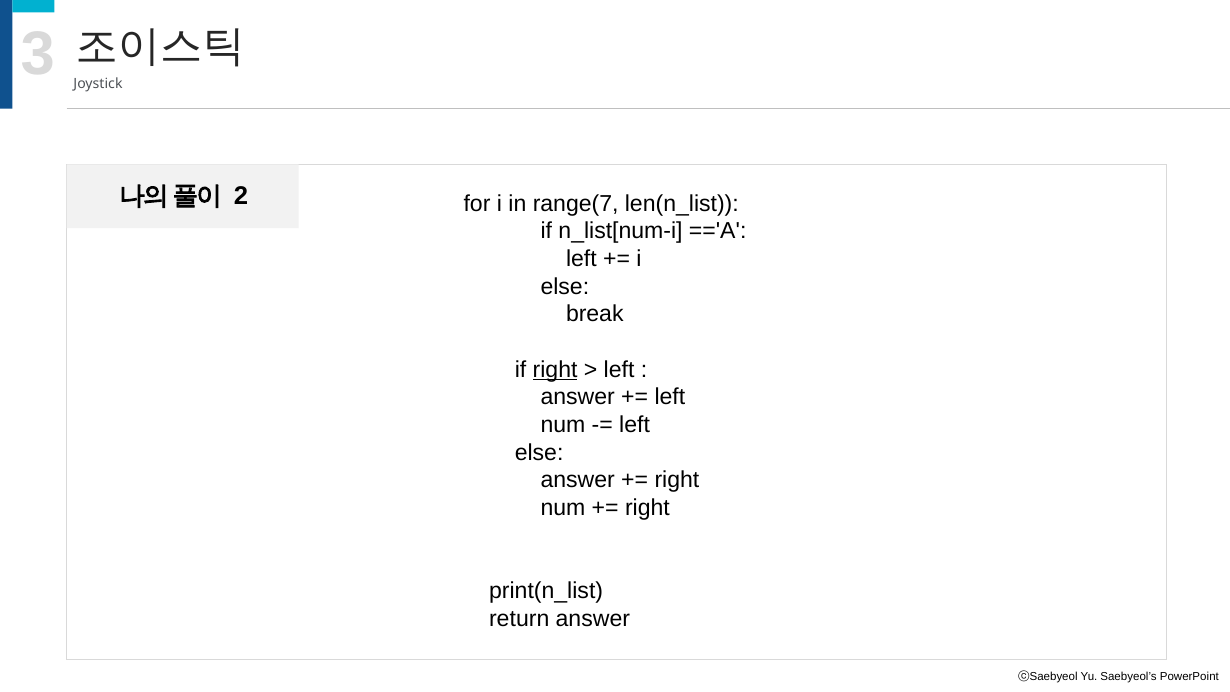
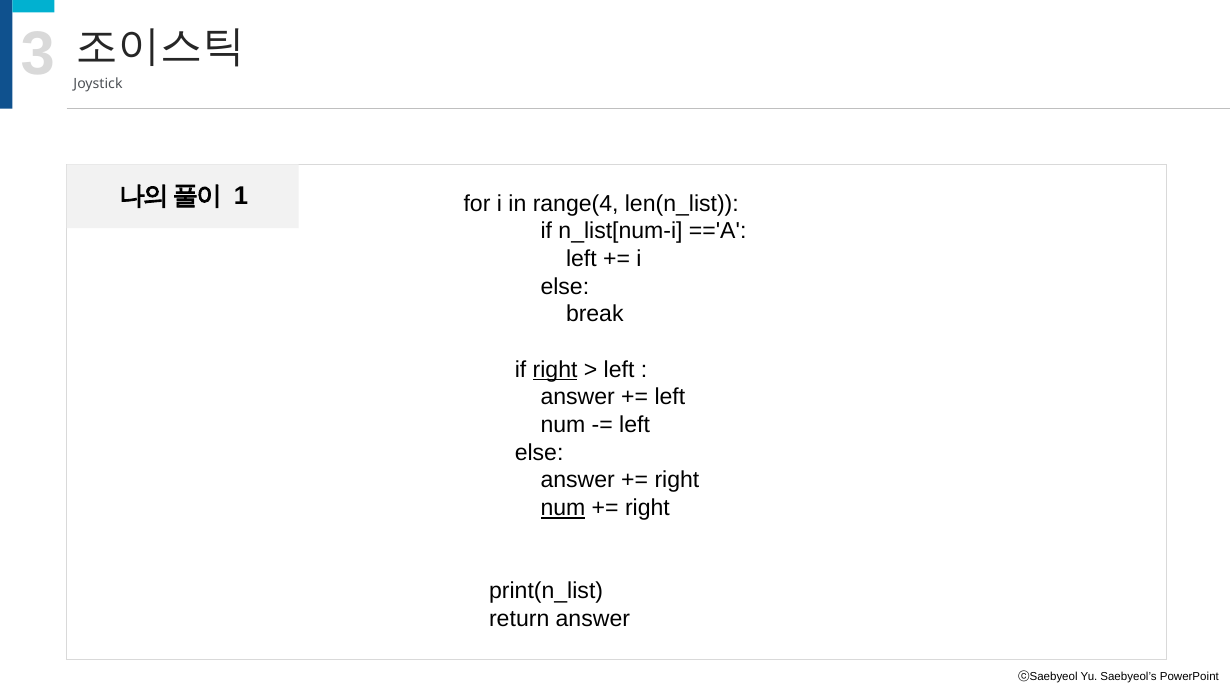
2: 2 -> 1
range(7: range(7 -> range(4
num at (563, 508) underline: none -> present
